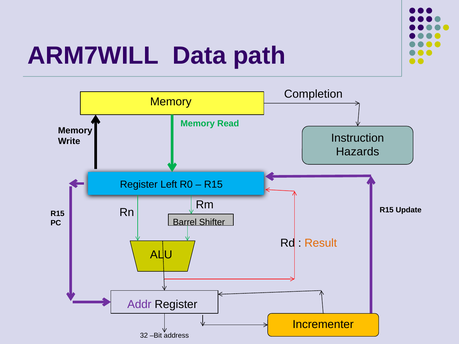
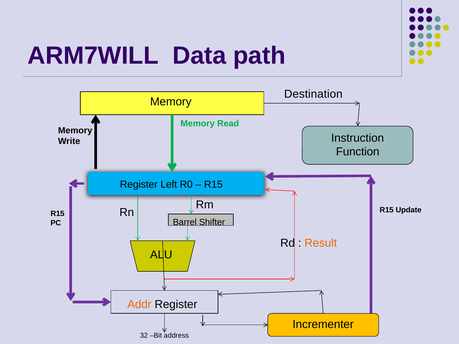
Completion: Completion -> Destination
Hazards: Hazards -> Function
Addr colour: purple -> orange
